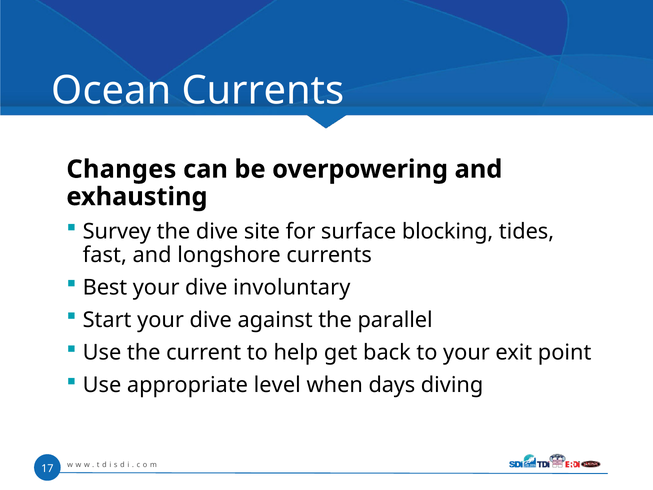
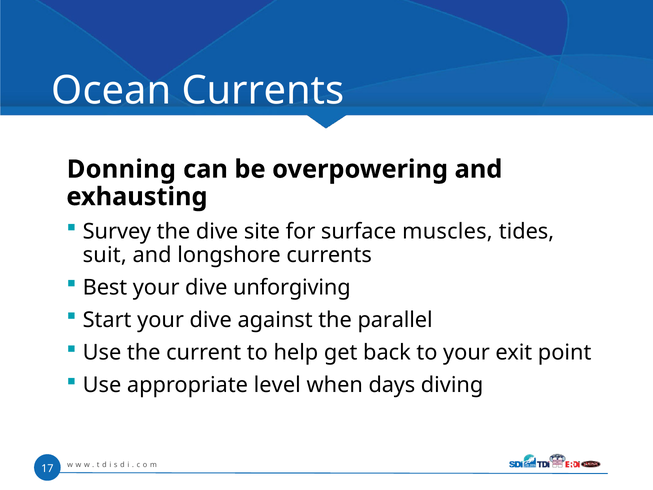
Changes: Changes -> Donning
blocking: blocking -> muscles
fast: fast -> suit
involuntary: involuntary -> unforgiving
